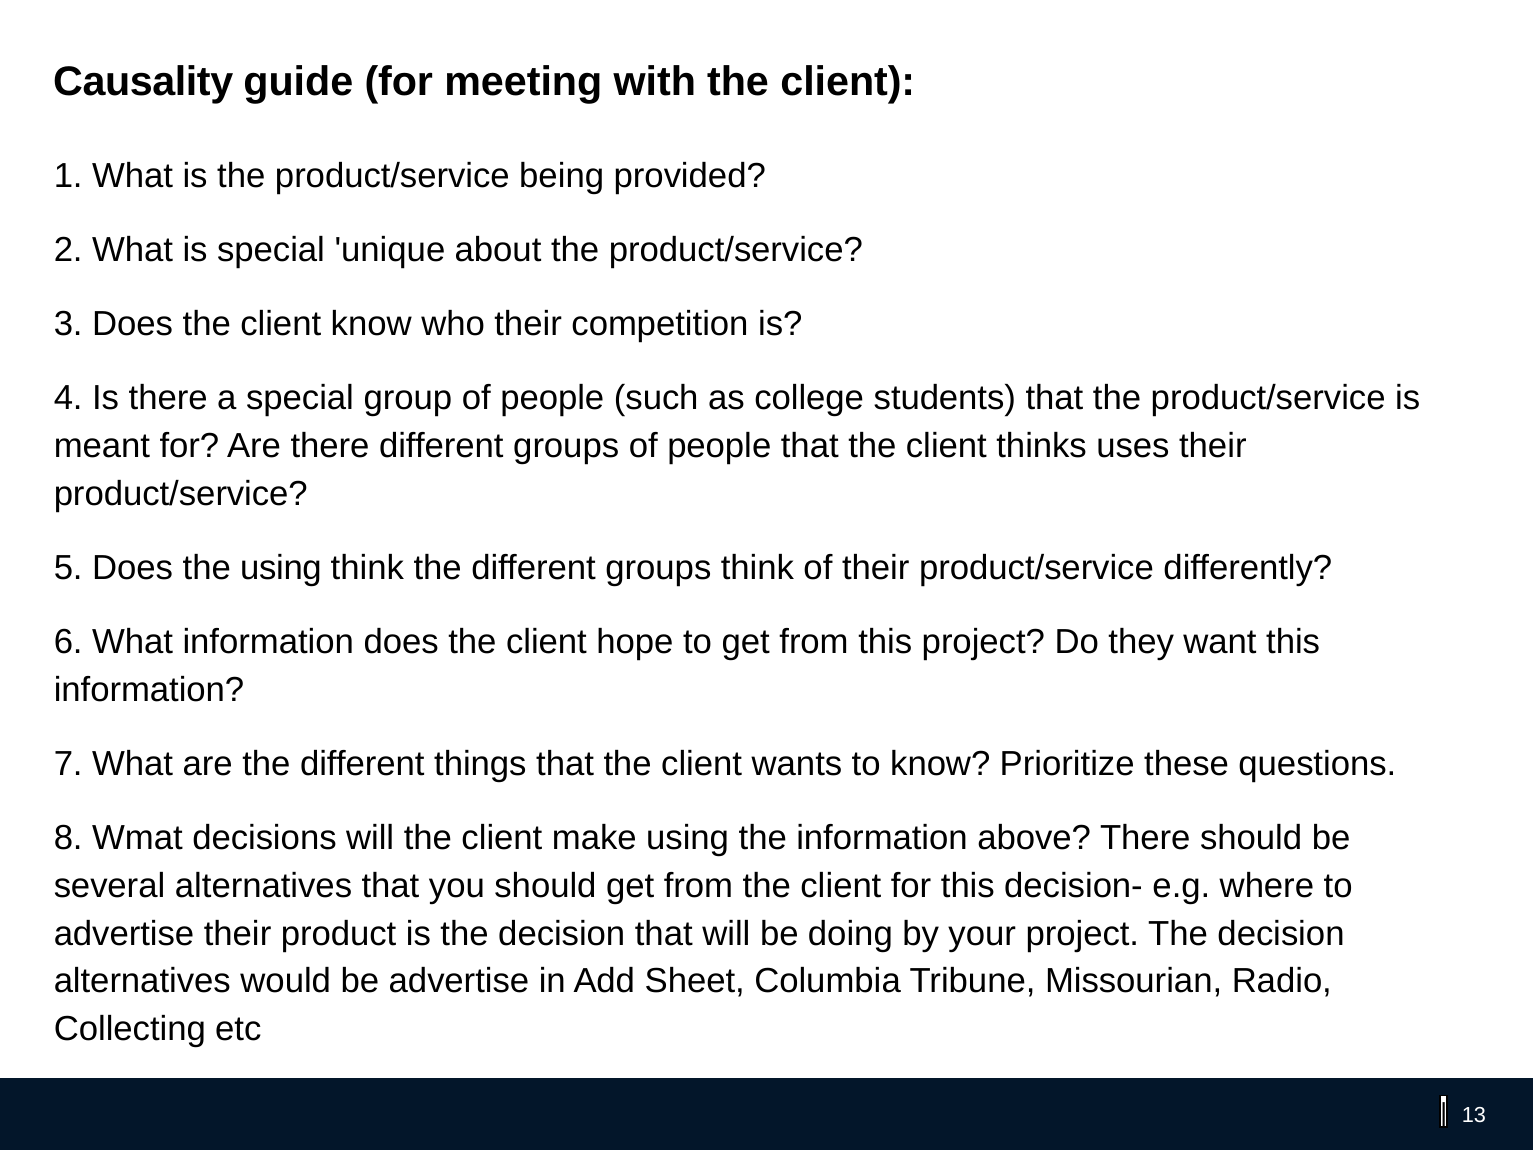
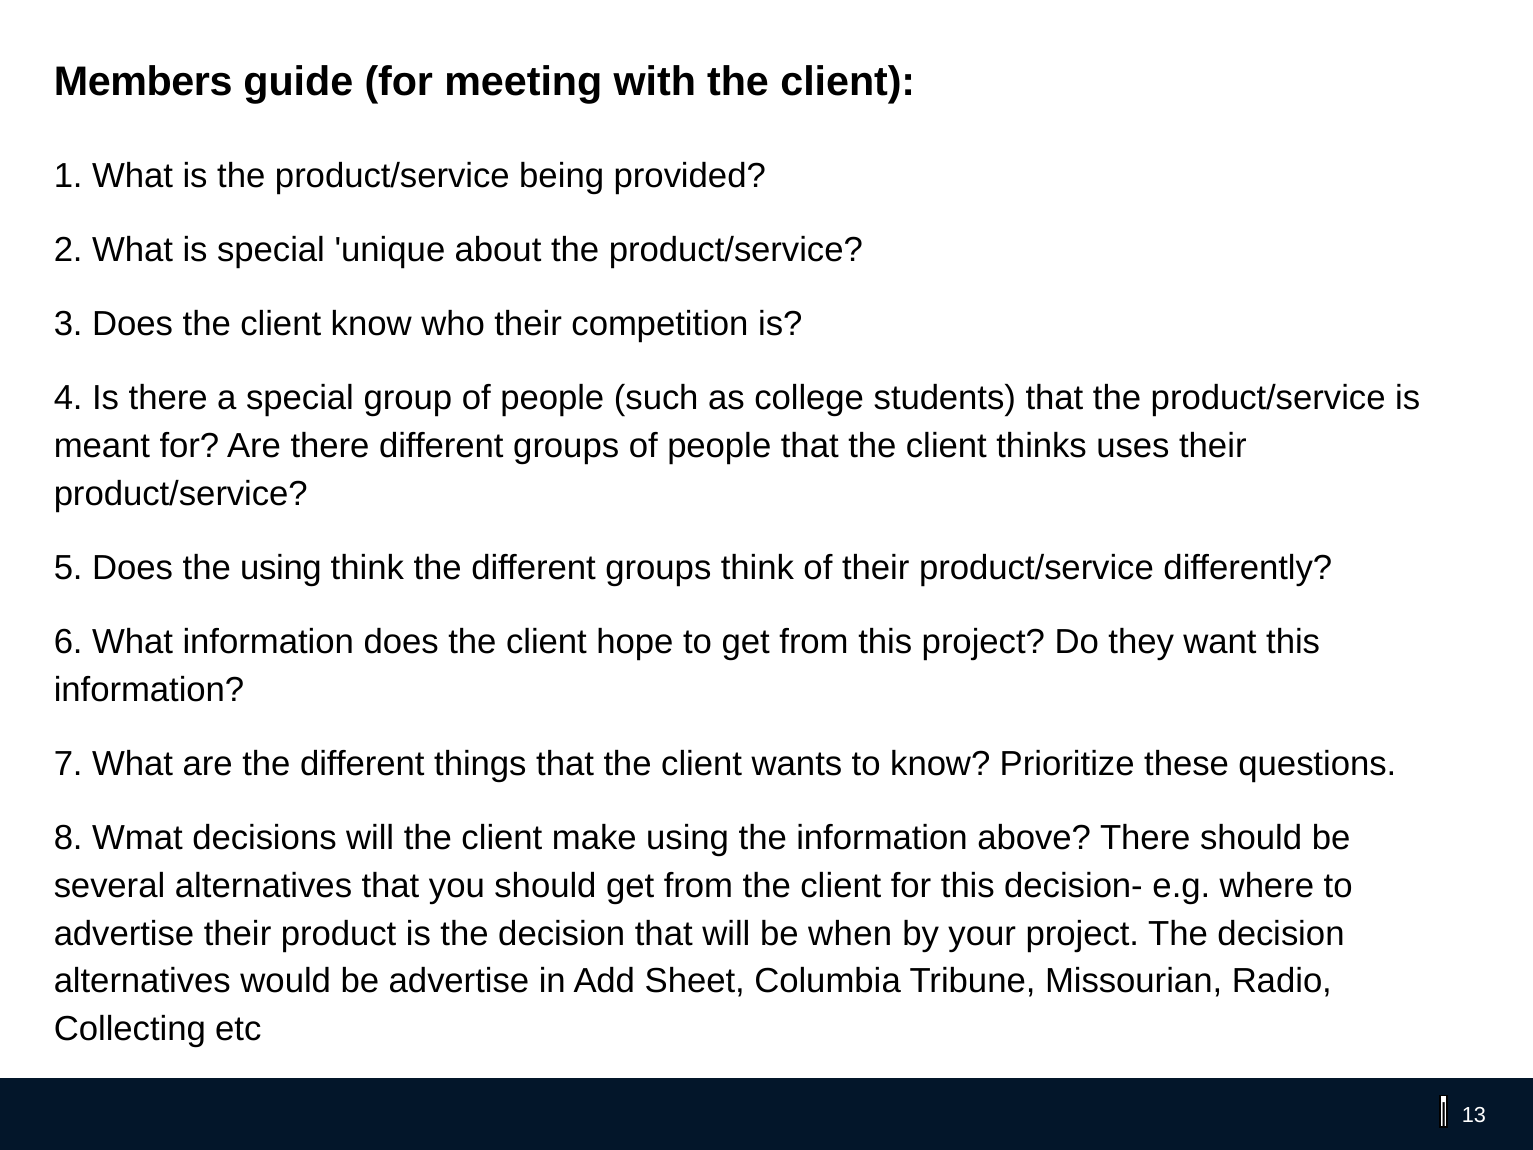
Causality: Causality -> Members
doing: doing -> when
